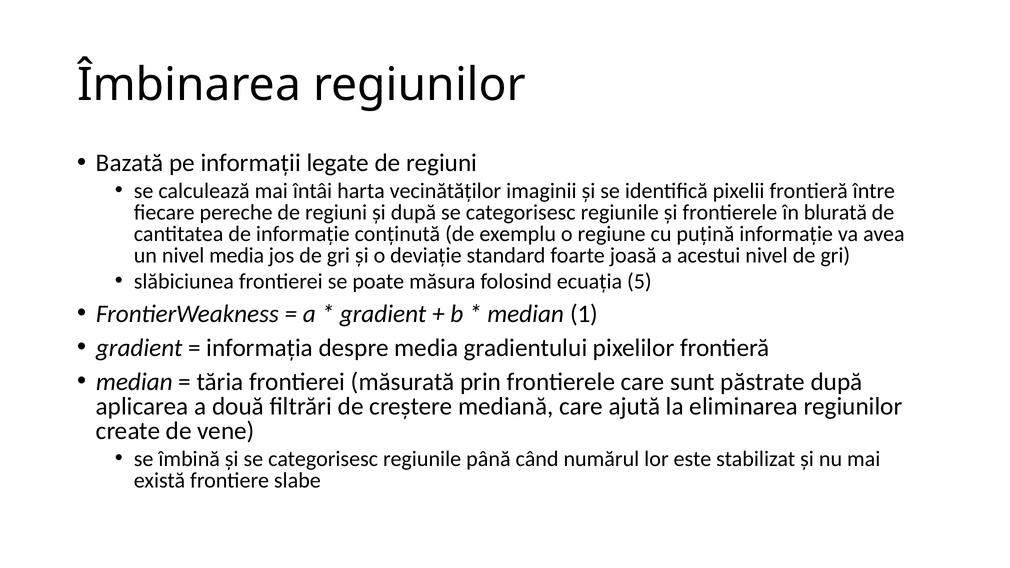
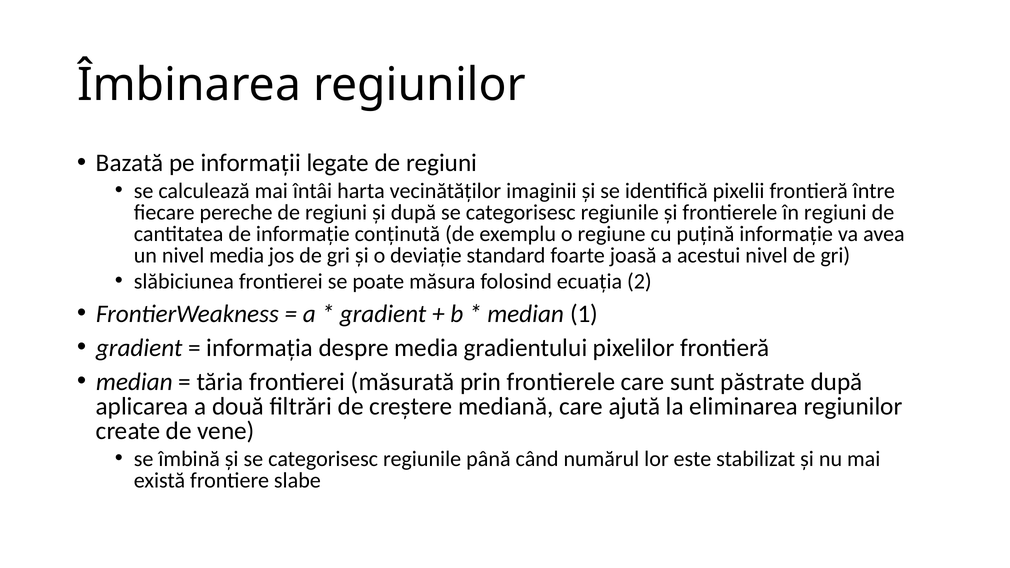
în blurată: blurată -> regiuni
5: 5 -> 2
